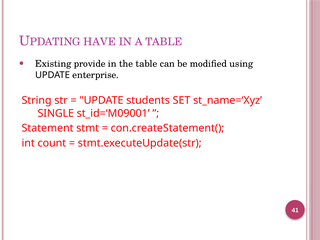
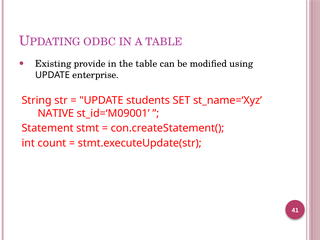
HAVE: HAVE -> ODBC
SINGLE: SINGLE -> NATIVE
